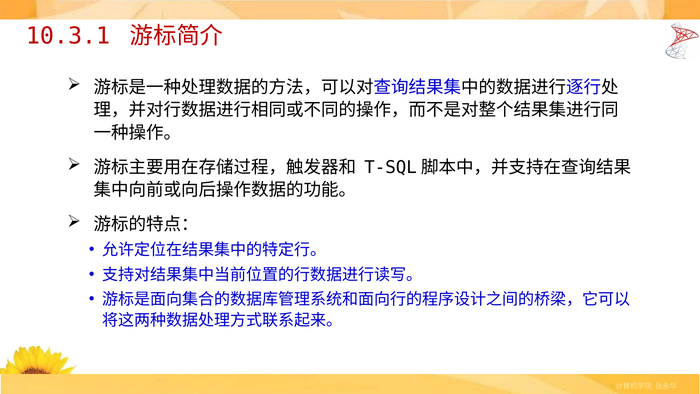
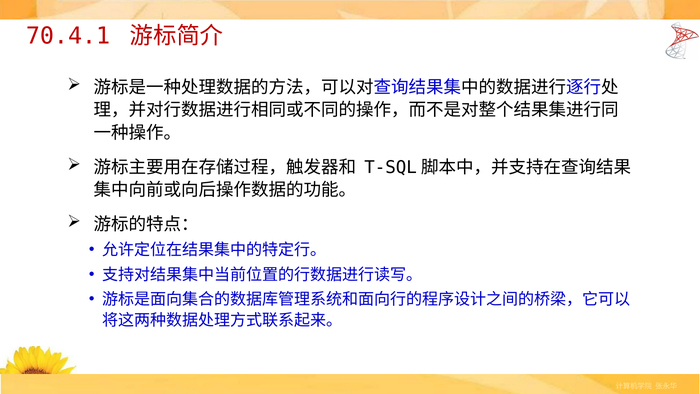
10.3.1: 10.3.1 -> 70.4.1
